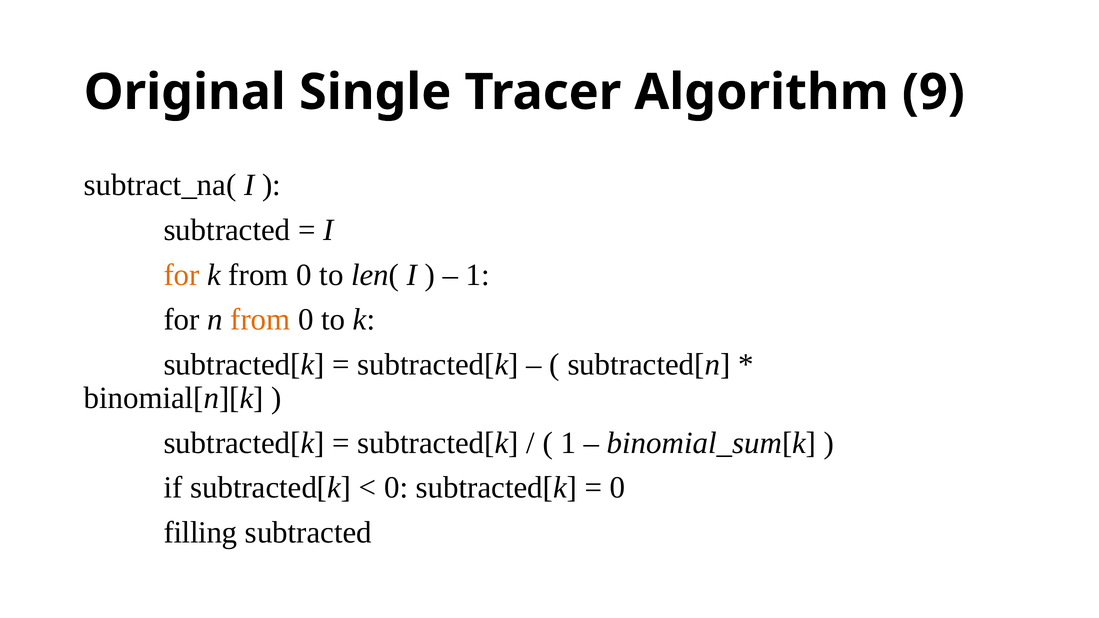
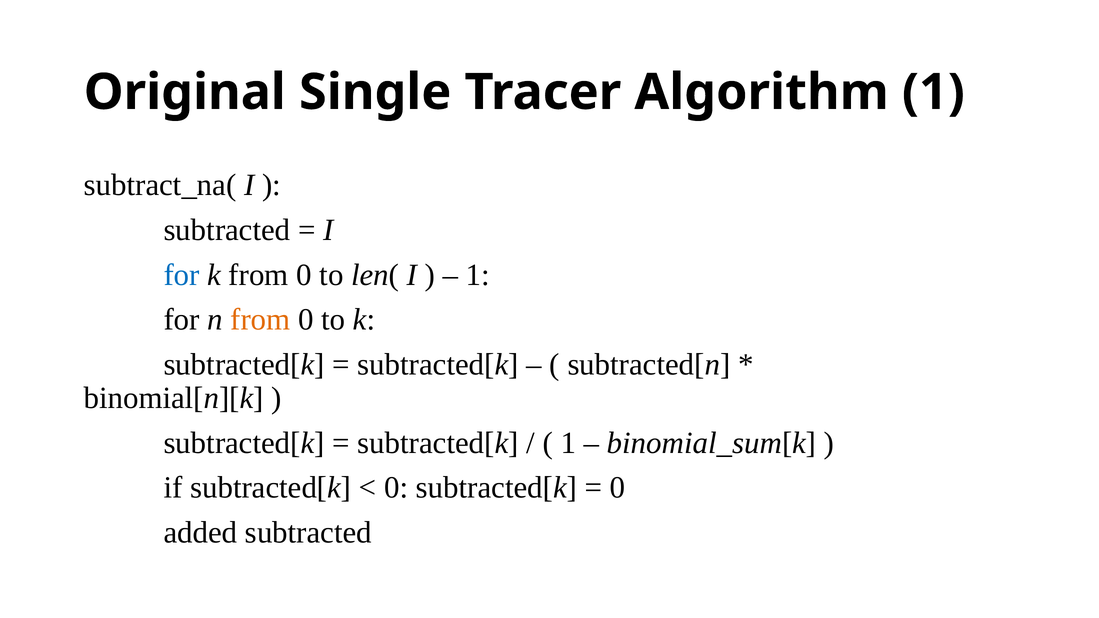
Algorithm 9: 9 -> 1
for at (182, 275) colour: orange -> blue
filling: filling -> added
